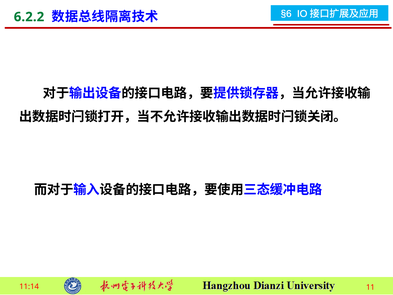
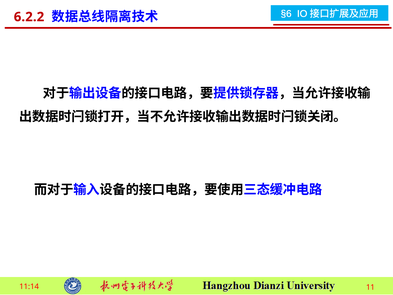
6.2.2 colour: green -> red
